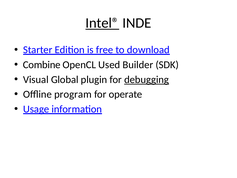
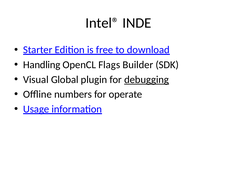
Intel® underline: present -> none
Combine: Combine -> Handling
Used: Used -> Flags
program: program -> numbers
